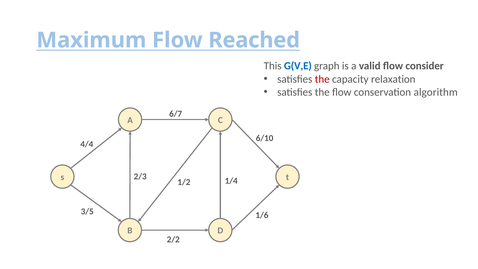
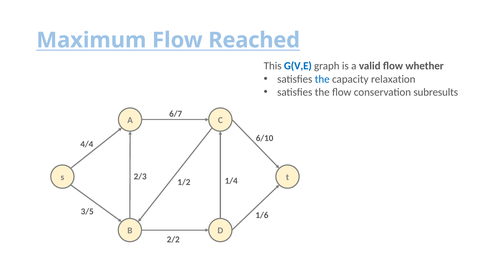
consider: consider -> whether
the at (322, 79) colour: red -> blue
algorithm: algorithm -> subresults
